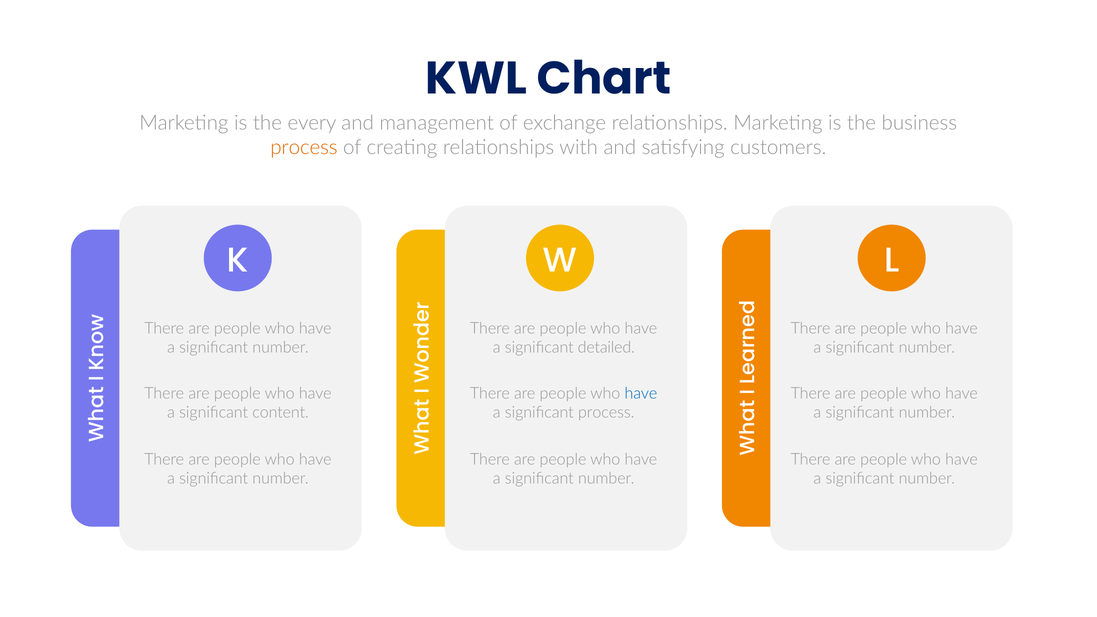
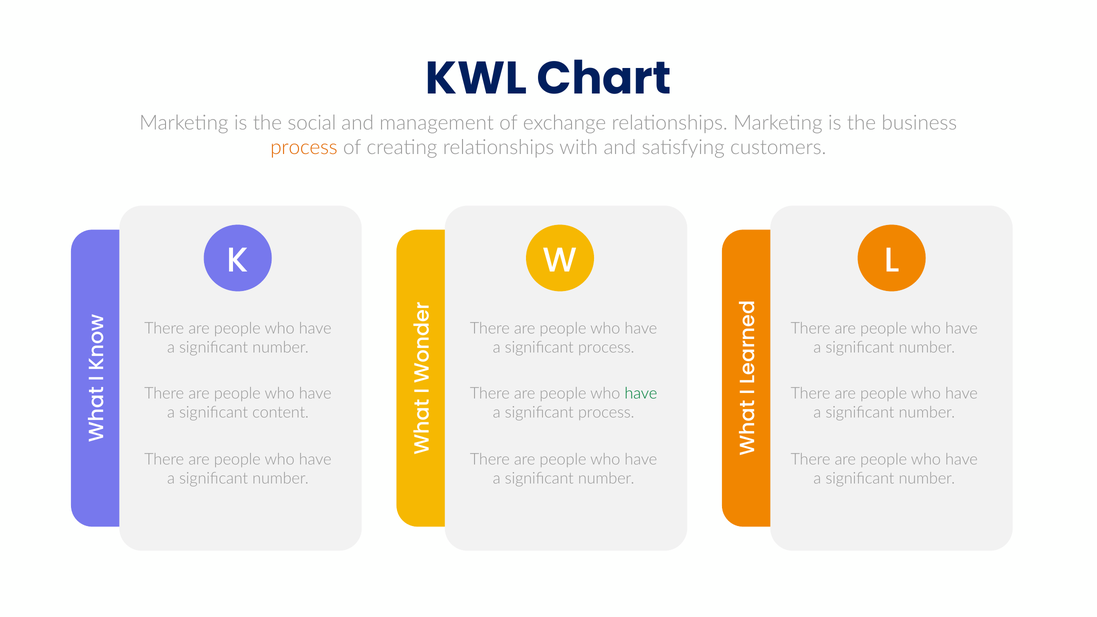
every: every -> social
detailed at (606, 348): detailed -> process
have at (641, 393) colour: blue -> green
